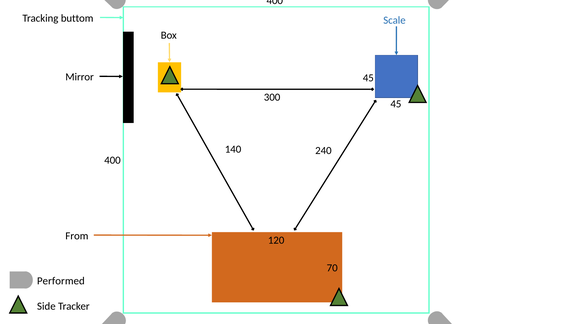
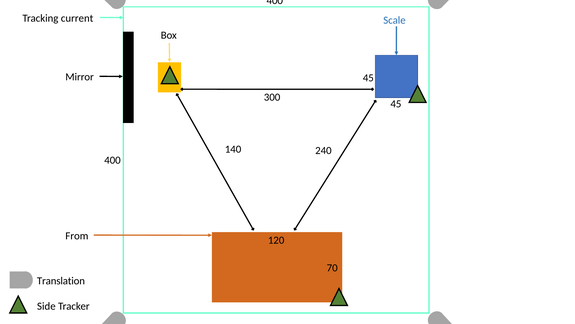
buttom: buttom -> current
Performed: Performed -> Translation
